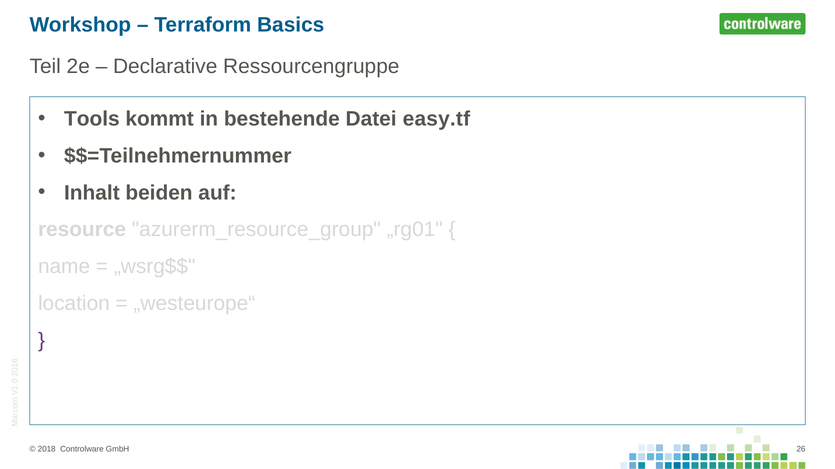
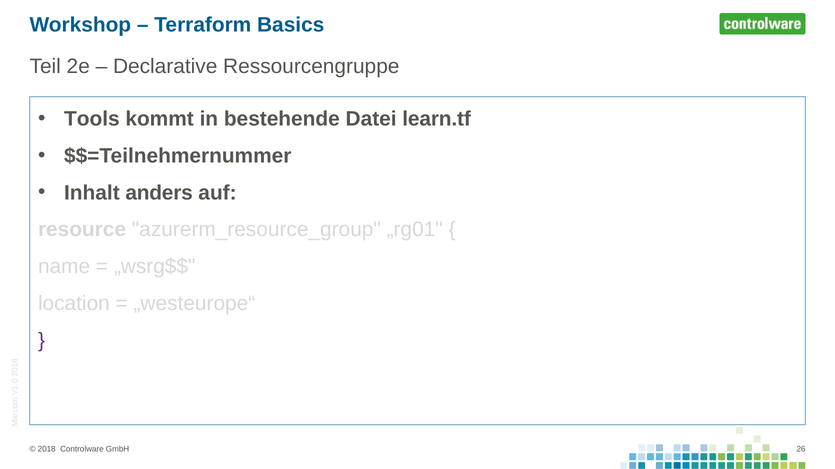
easy.tf: easy.tf -> learn.tf
beiden: beiden -> anders
